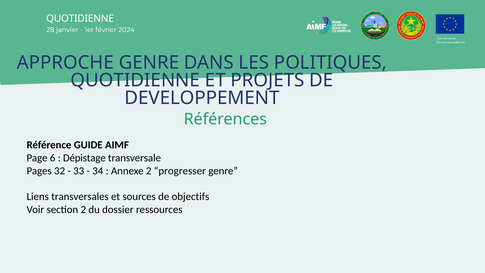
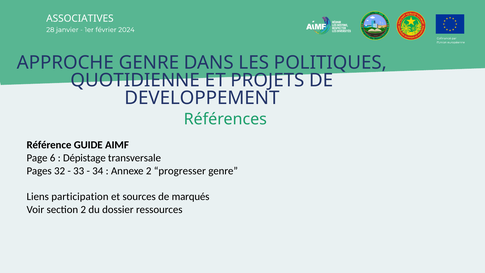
QUOTIDIENNE at (80, 19): QUOTIDIENNE -> ASSOCIATIVES
transversales: transversales -> participation
objectifs: objectifs -> marqués
